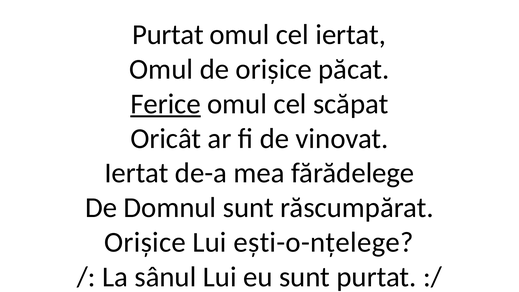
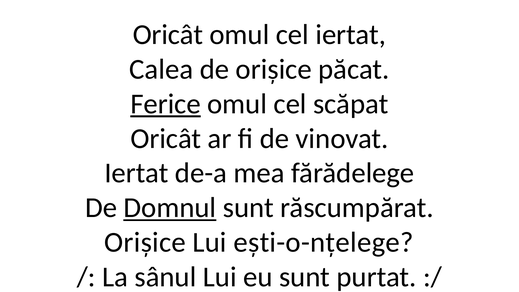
Purtat at (168, 35): Purtat -> Oricât
Omul at (161, 69): Omul -> Calea
Domnul underline: none -> present
